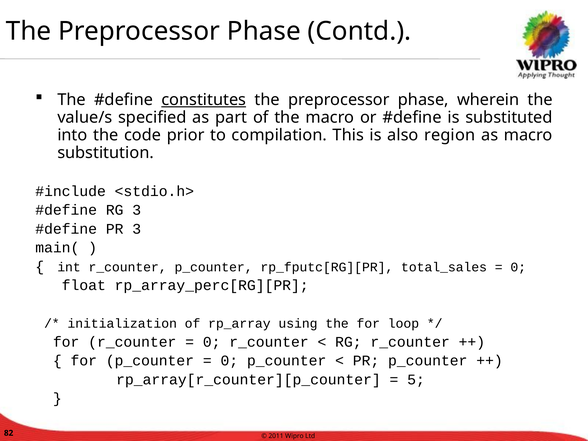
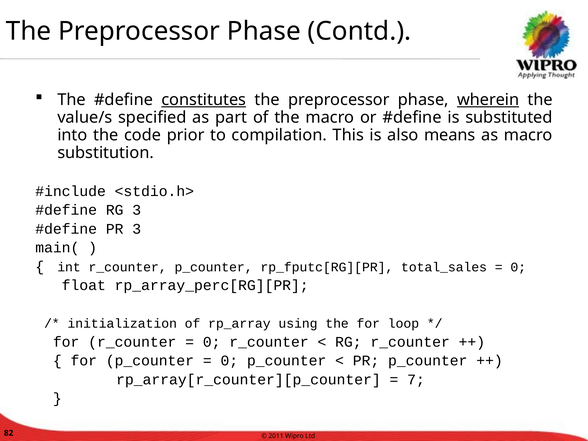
wherein underline: none -> present
region: region -> means
5: 5 -> 7
